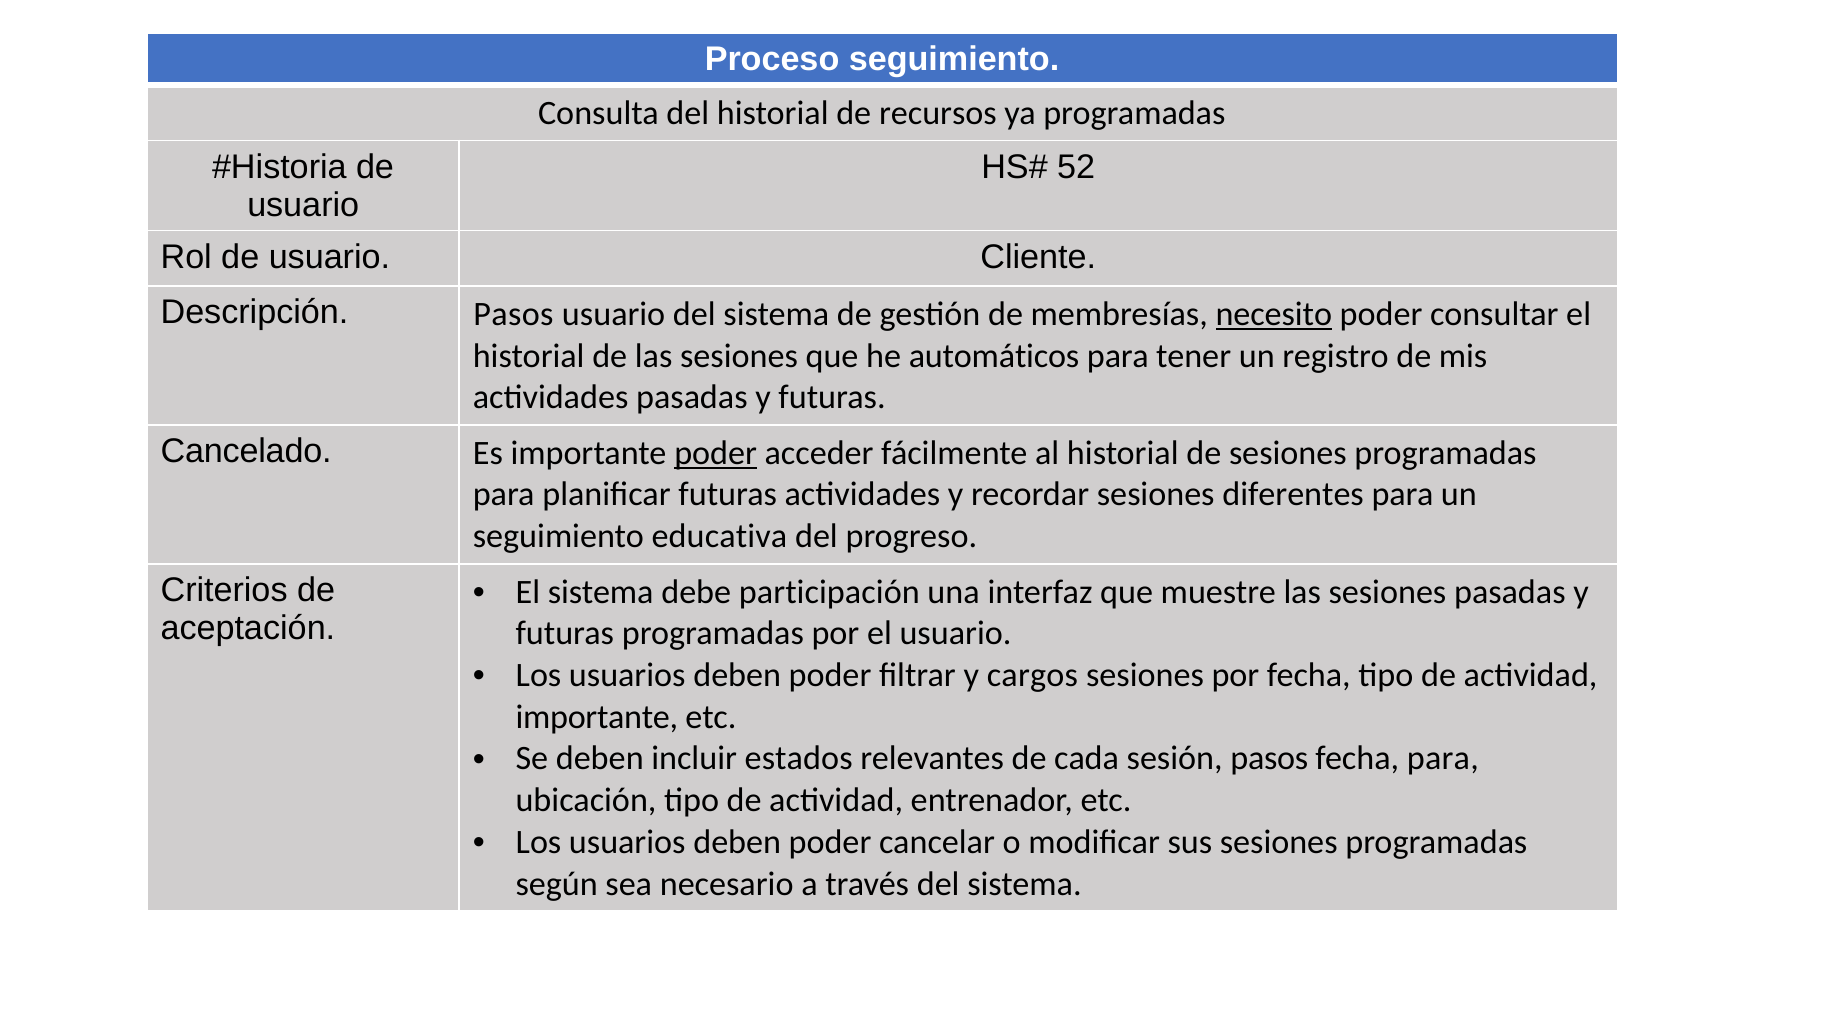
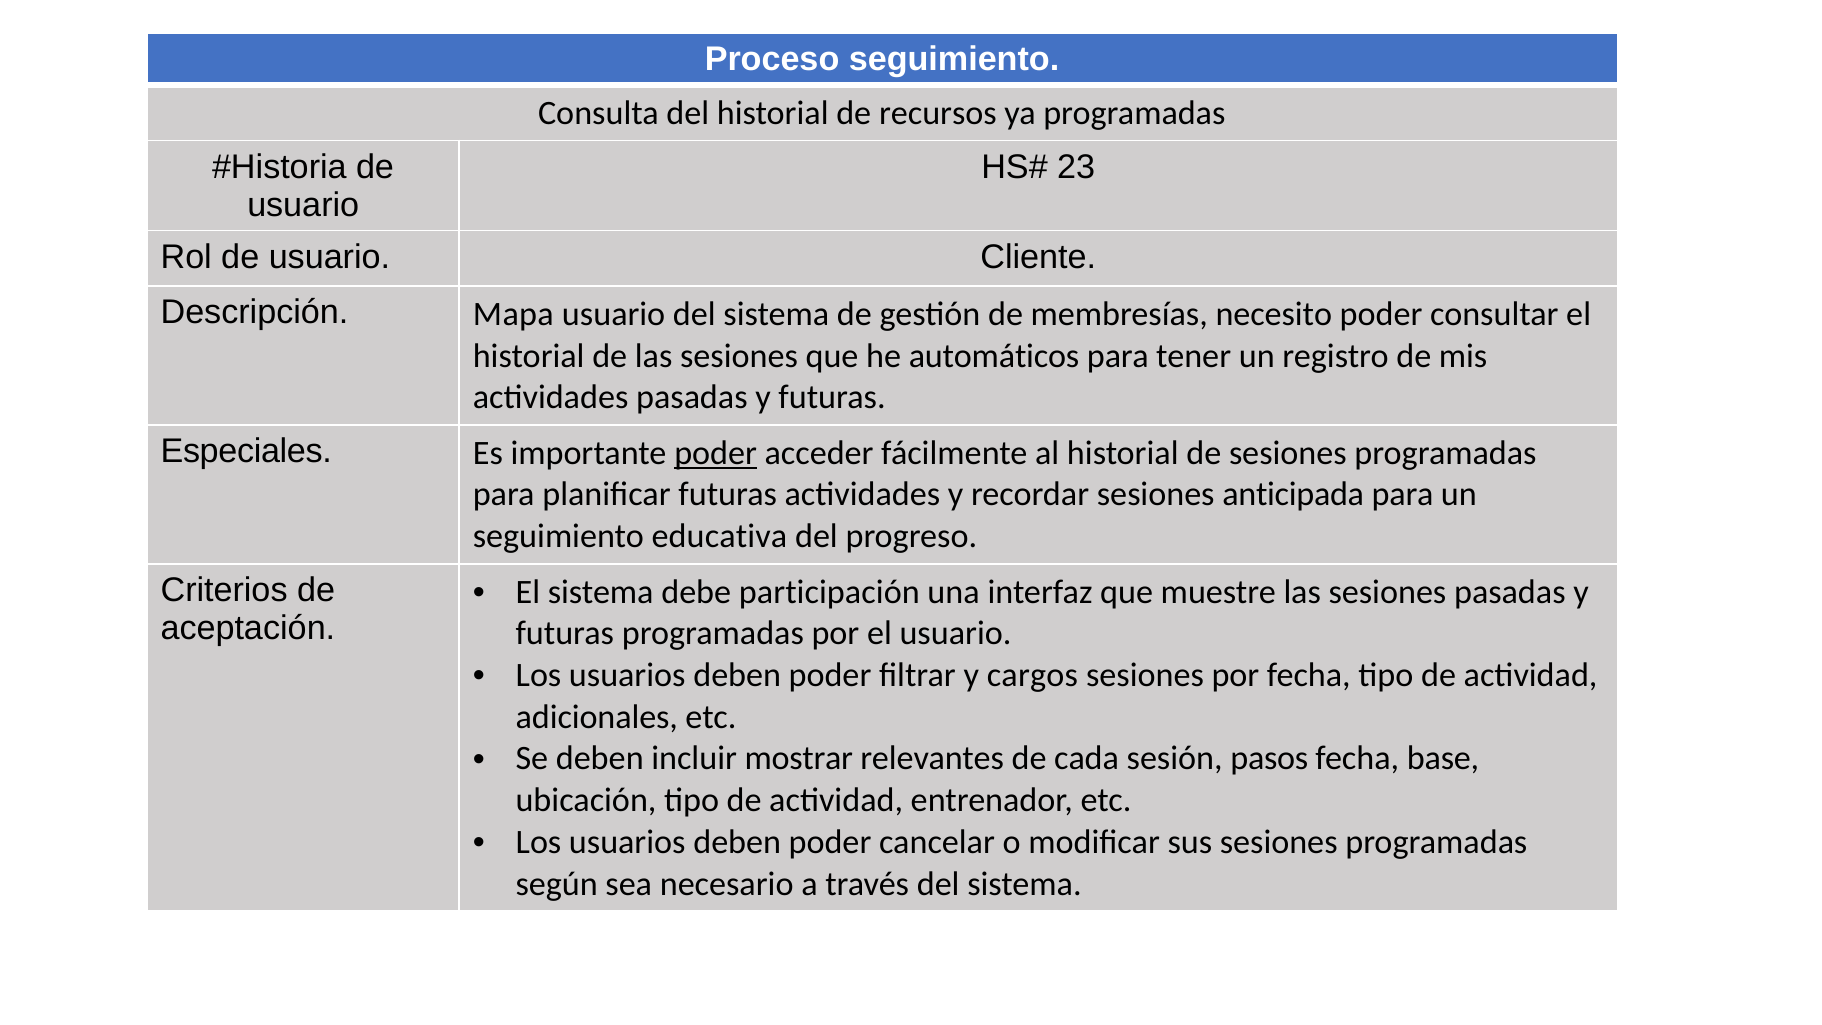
52: 52 -> 23
Descripción Pasos: Pasos -> Mapa
necesito underline: present -> none
Cancelado: Cancelado -> Especiales
diferentes: diferentes -> anticipada
importante at (597, 717): importante -> adicionales
estados: estados -> mostrar
fecha para: para -> base
